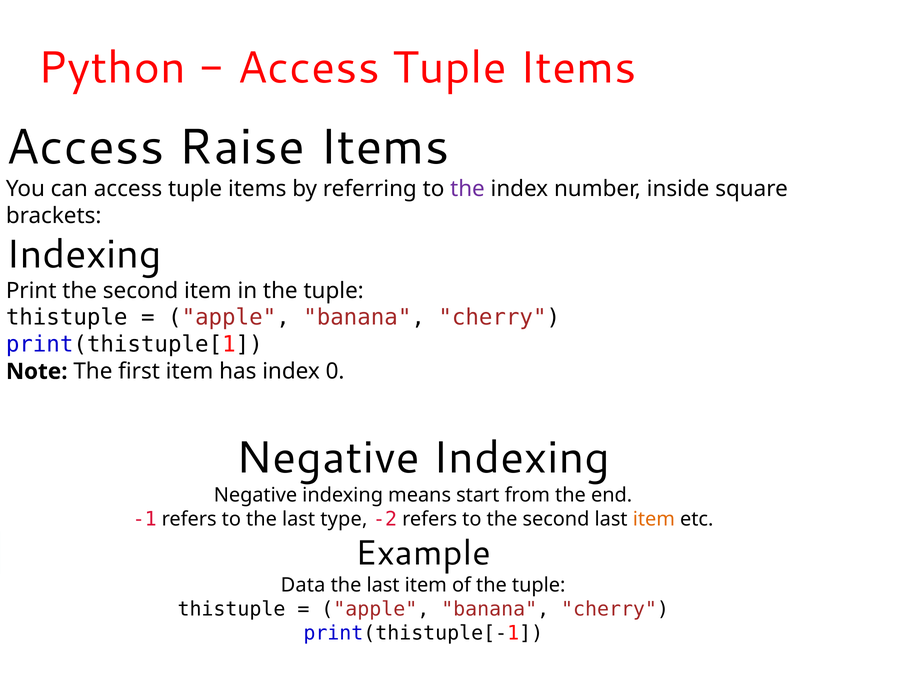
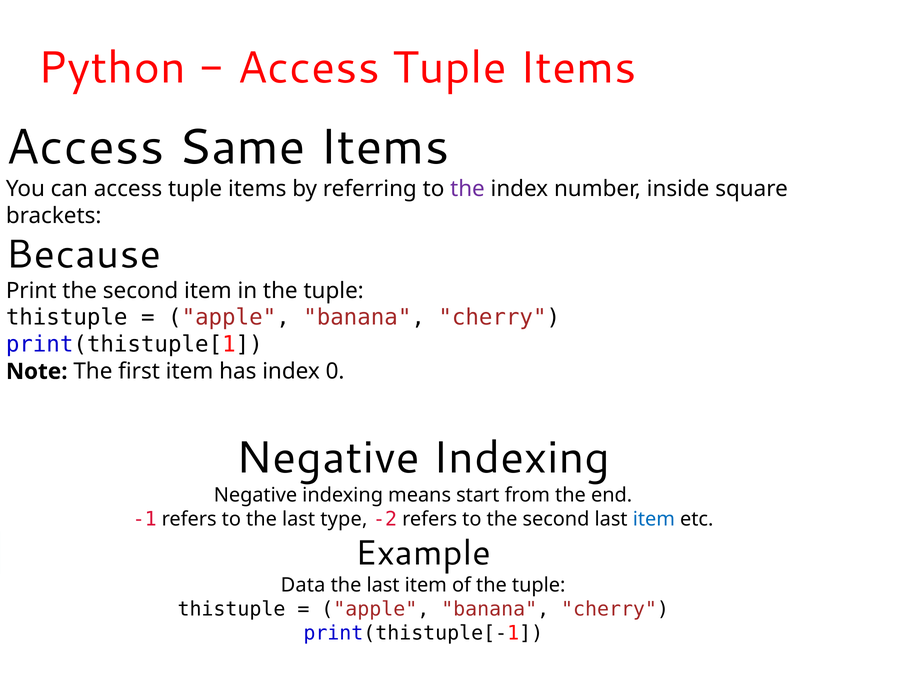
Raise: Raise -> Same
Indexing at (84, 254): Indexing -> Because
item at (654, 519) colour: orange -> blue
